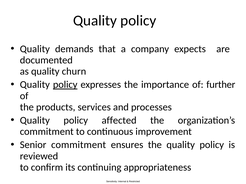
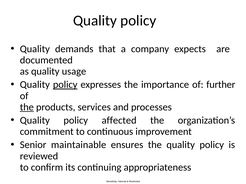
churn: churn -> usage
the at (27, 107) underline: none -> present
Senior commitment: commitment -> maintainable
